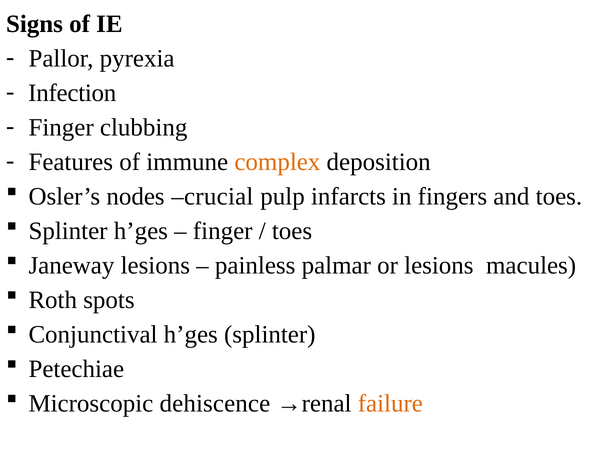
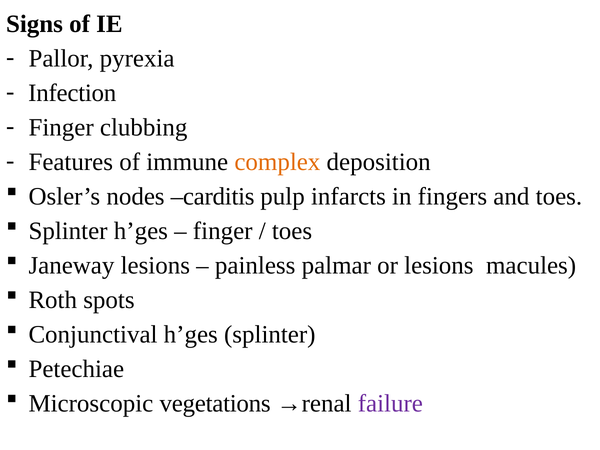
crucial: crucial -> carditis
dehiscence: dehiscence -> vegetations
failure colour: orange -> purple
